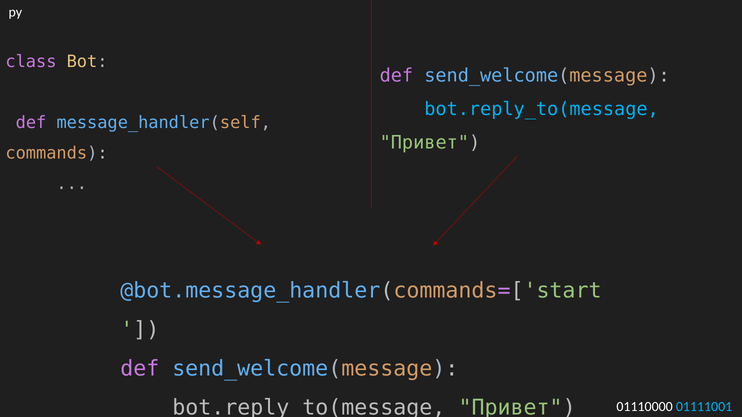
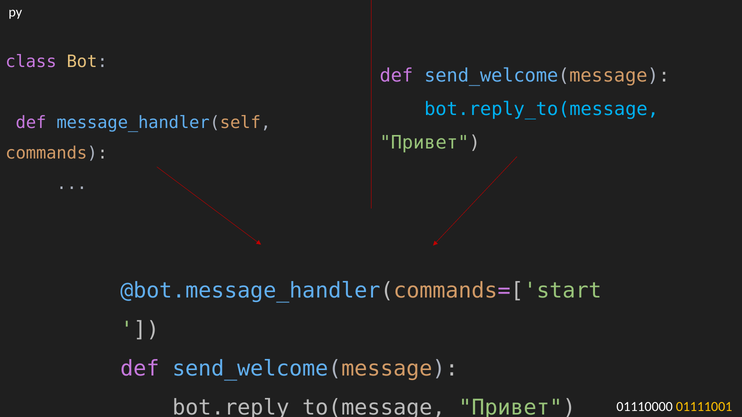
01111001 colour: light blue -> yellow
